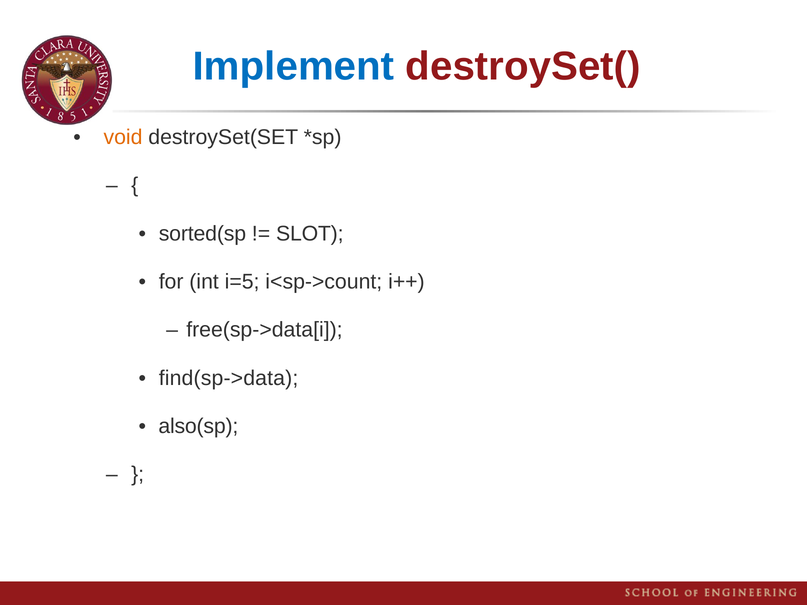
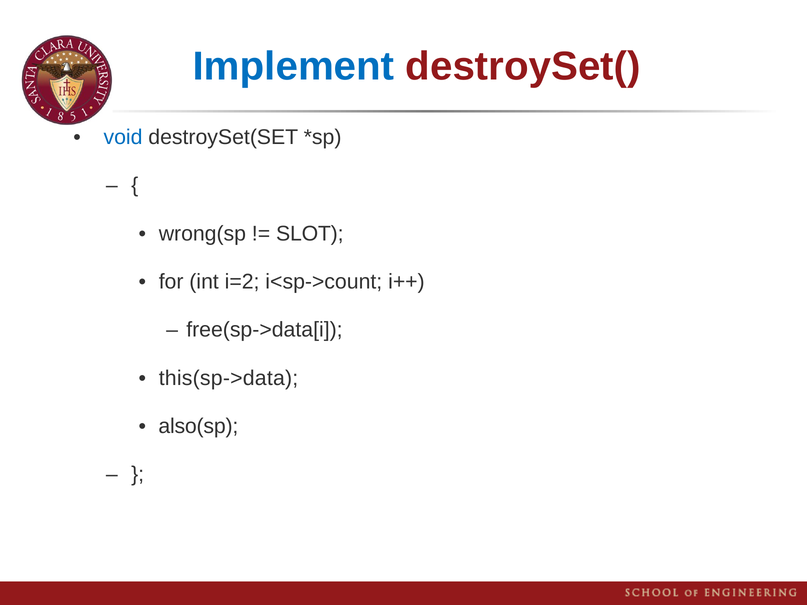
void colour: orange -> blue
sorted(sp: sorted(sp -> wrong(sp
i=5: i=5 -> i=2
find(sp->data: find(sp->data -> this(sp->data
